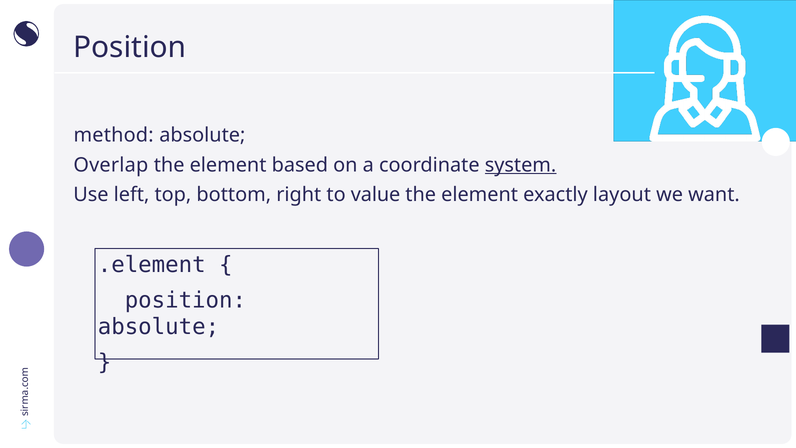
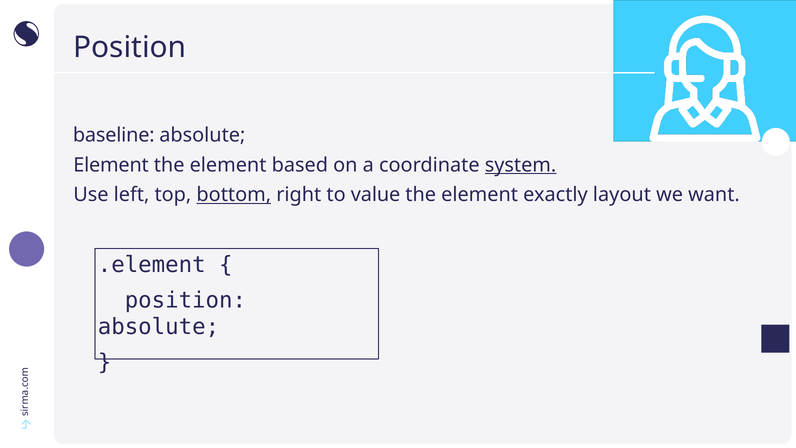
method: method -> baseline
Overlap at (111, 165): Overlap -> Element
bottom underline: none -> present
